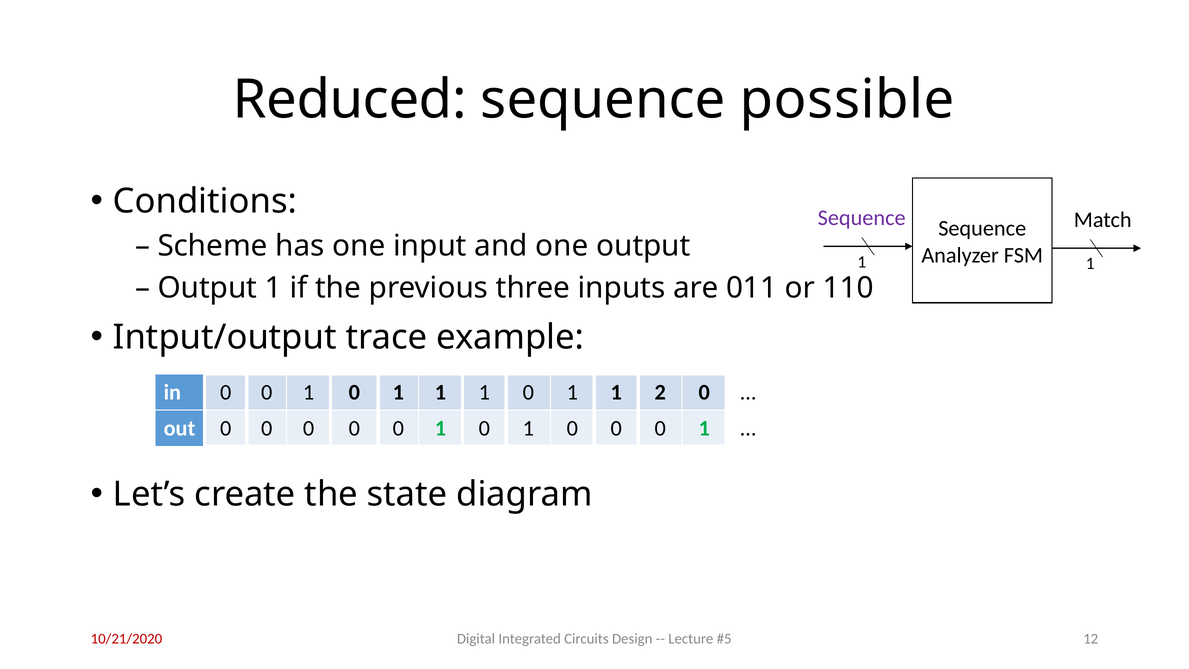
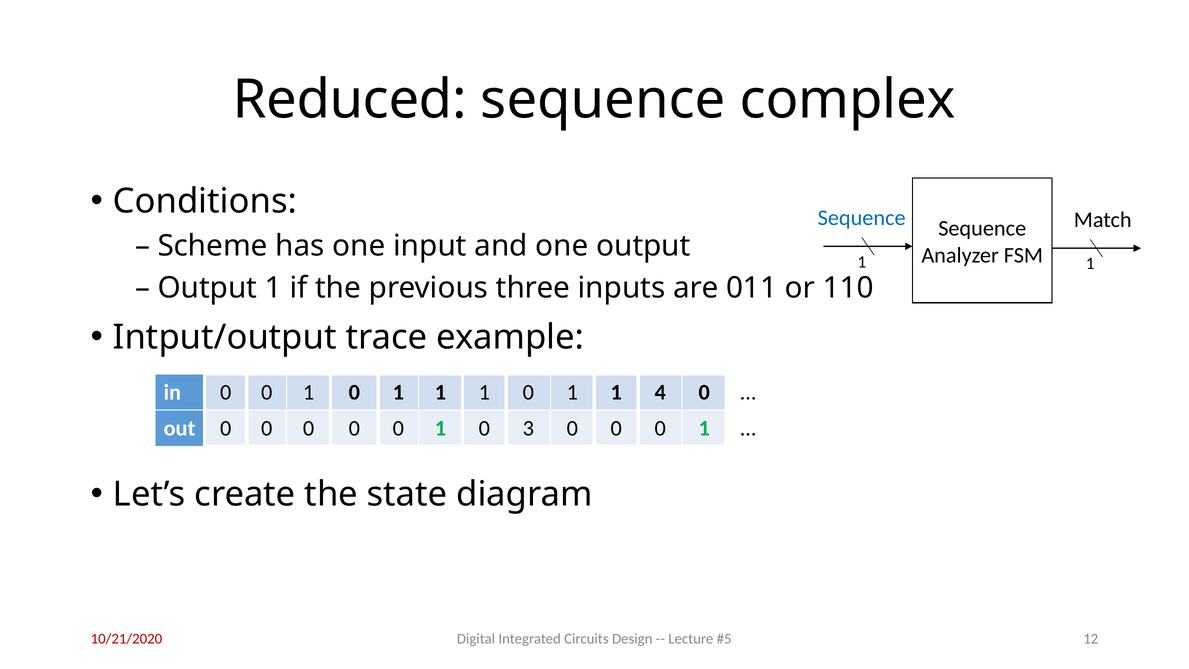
possible: possible -> complex
Sequence at (862, 218) colour: purple -> blue
2: 2 -> 4
1 at (528, 428): 1 -> 3
